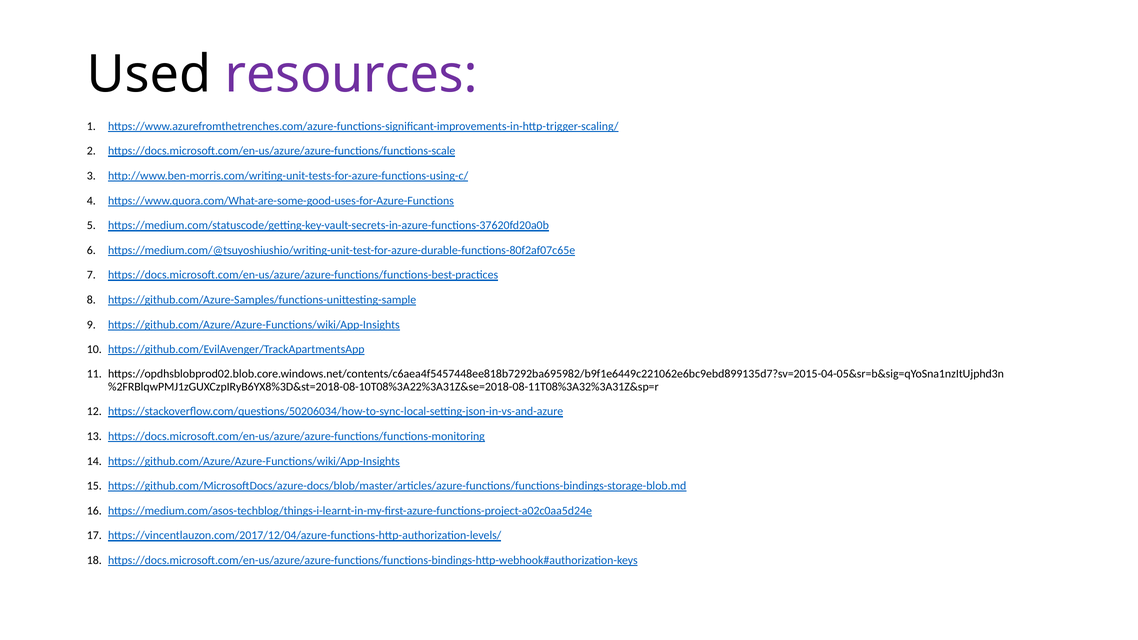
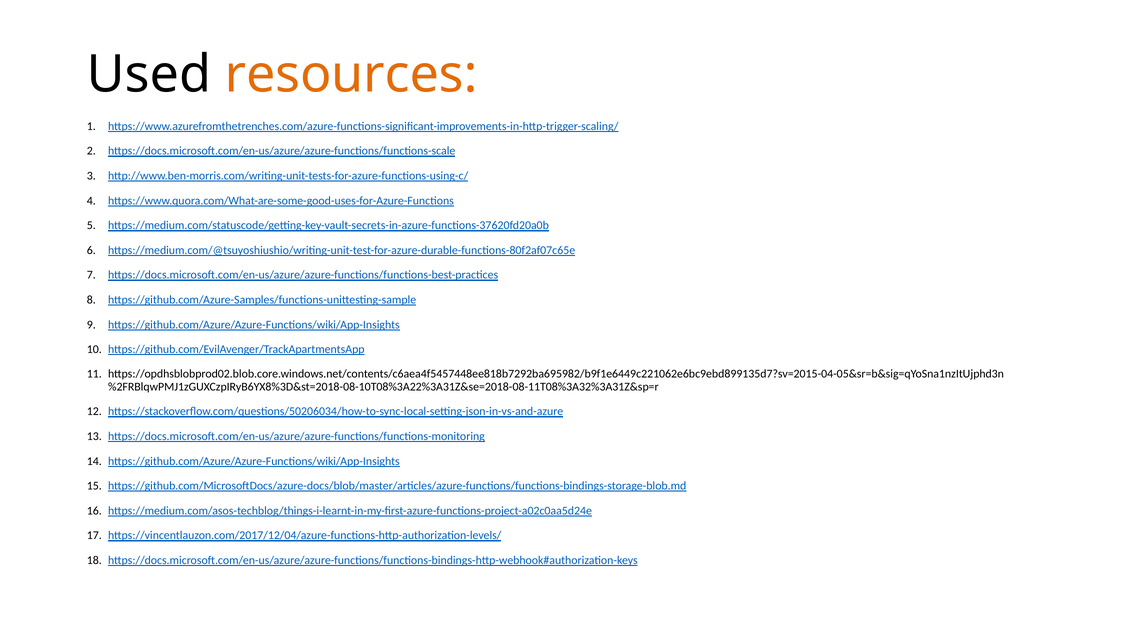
resources colour: purple -> orange
